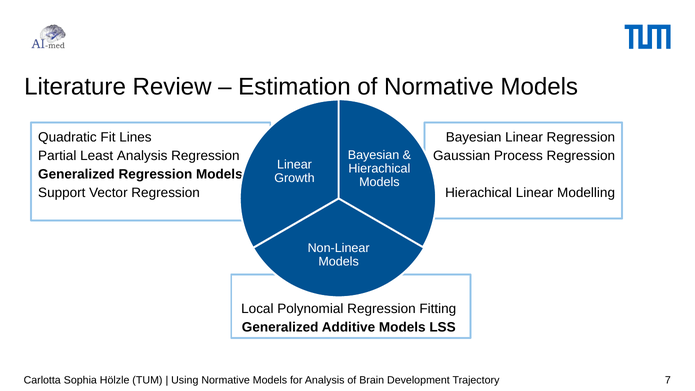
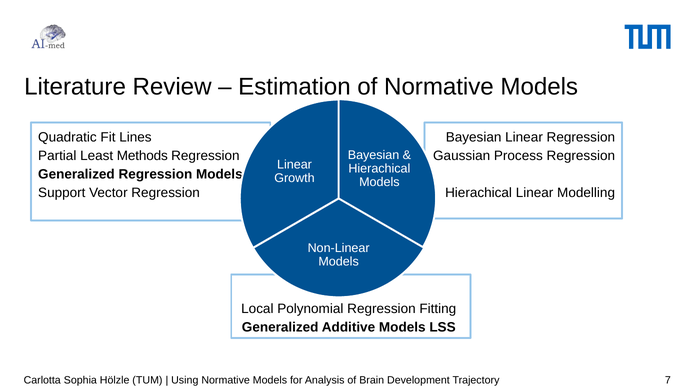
Least Analysis: Analysis -> Methods
